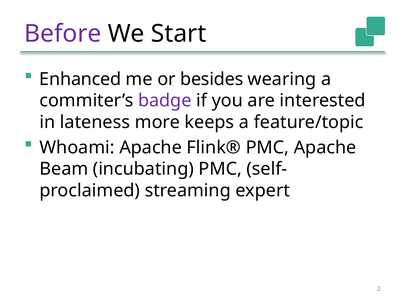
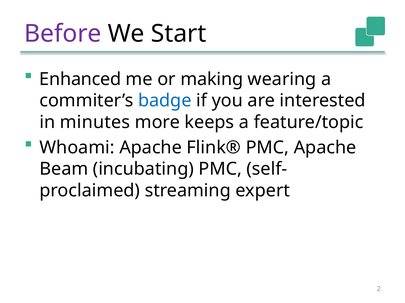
besides: besides -> making
badge colour: purple -> blue
lateness: lateness -> minutes
